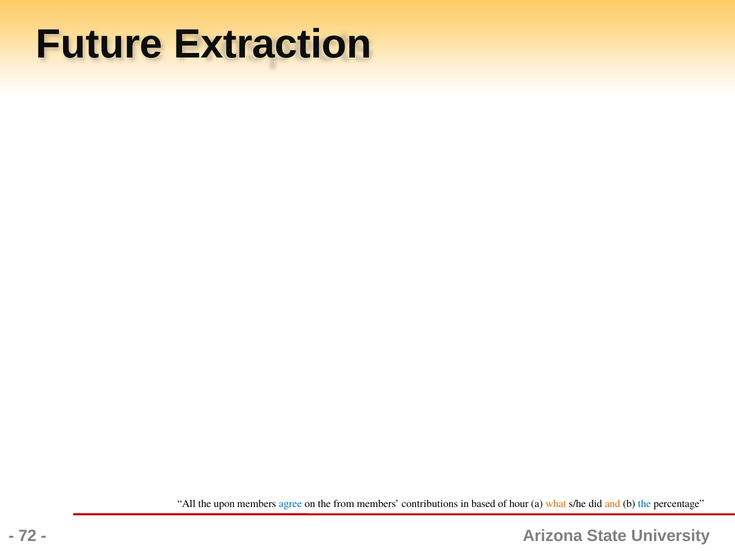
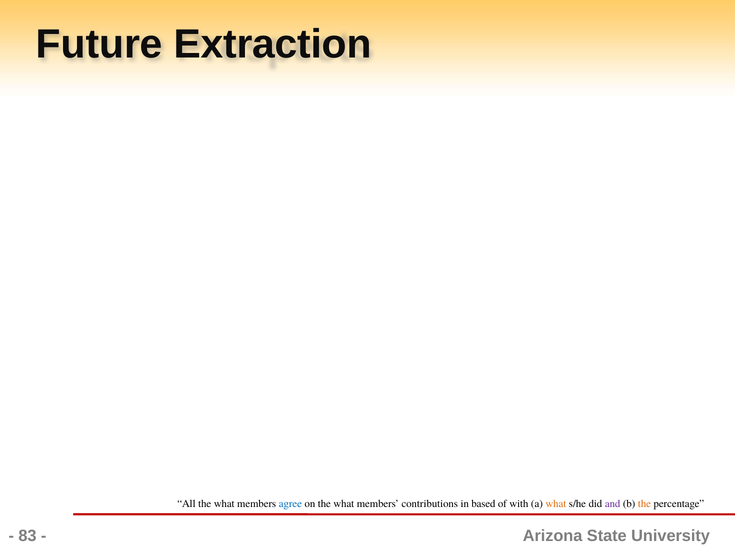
All the upon: upon -> what
on the from: from -> what
hour: hour -> with
and colour: orange -> purple
the at (644, 504) colour: blue -> orange
72: 72 -> 83
